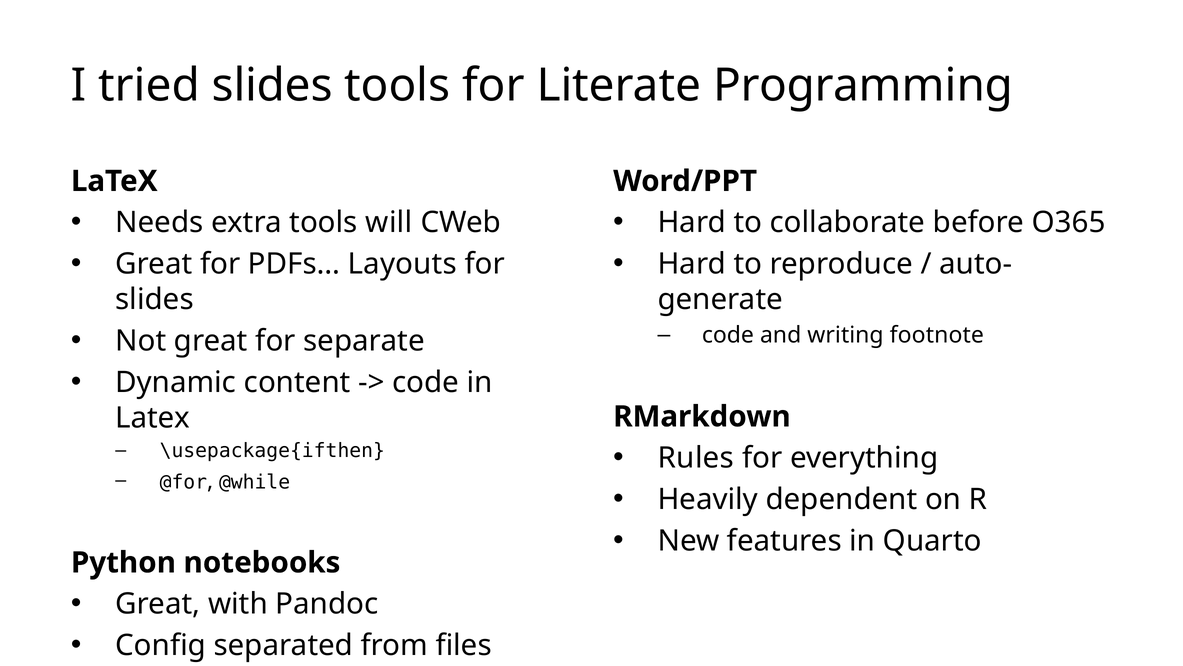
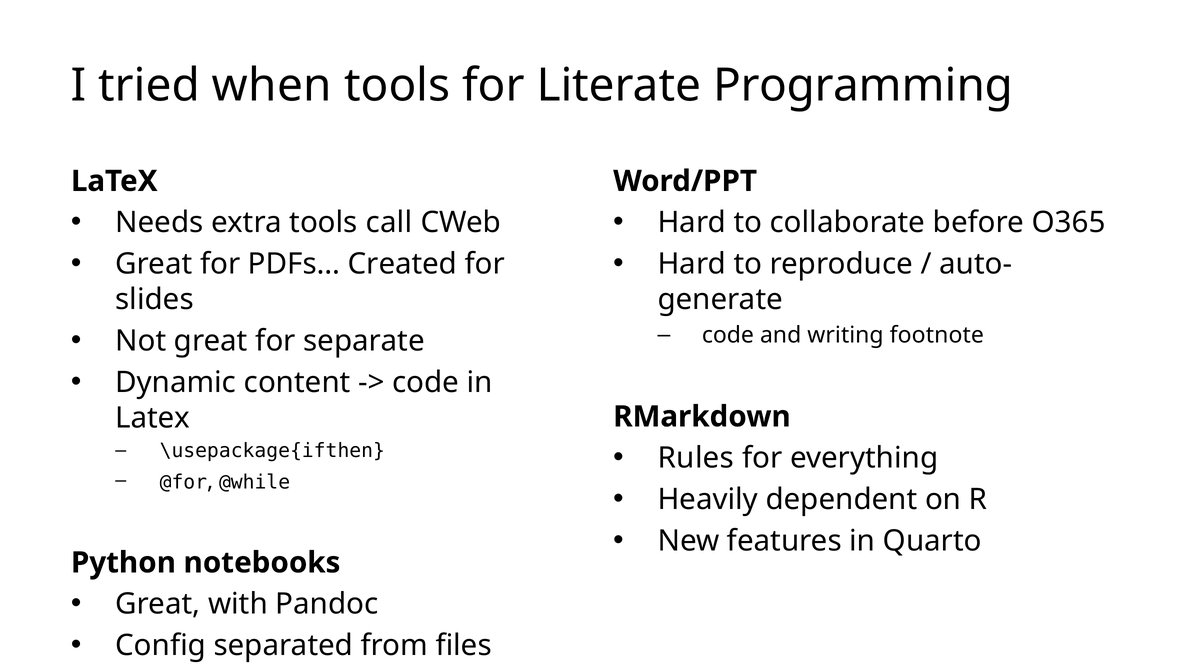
tried slides: slides -> when
will: will -> call
Layouts: Layouts -> Created
